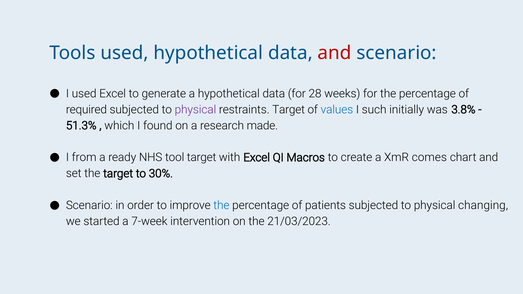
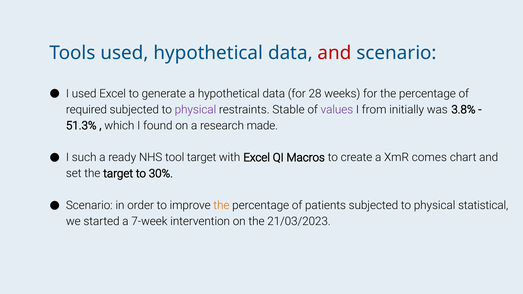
restraints Target: Target -> Stable
values colour: blue -> purple
such: such -> from
from: from -> such
the at (221, 206) colour: blue -> orange
changing: changing -> statistical
